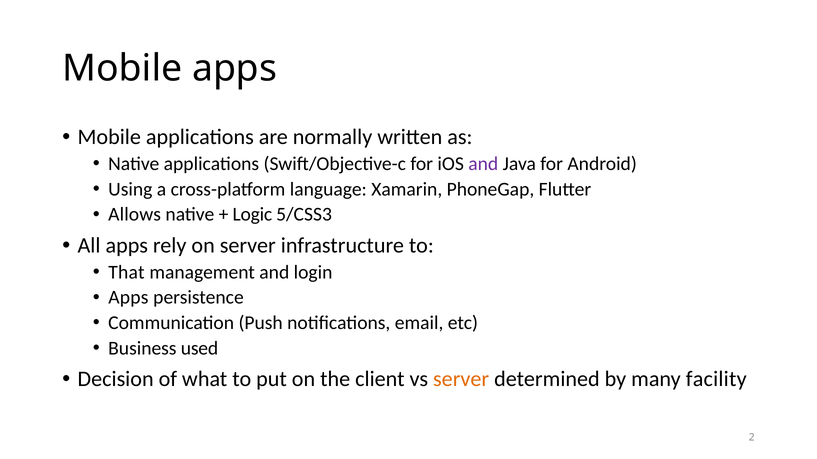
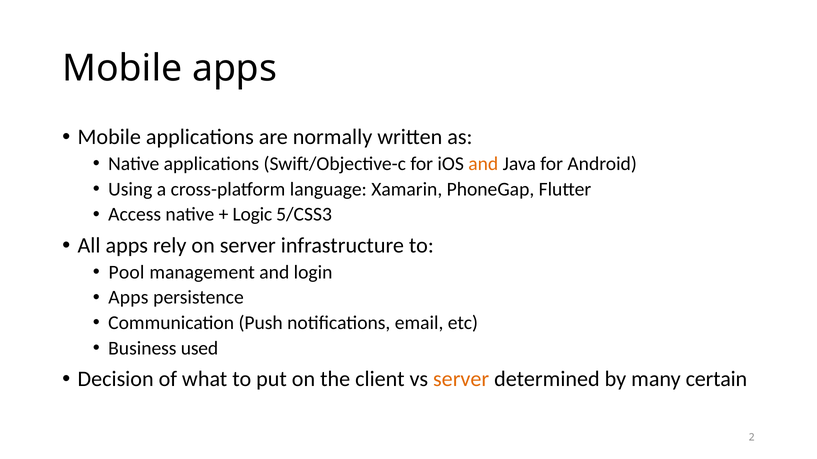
and at (483, 164) colour: purple -> orange
Allows: Allows -> Access
That: That -> Pool
facility: facility -> certain
